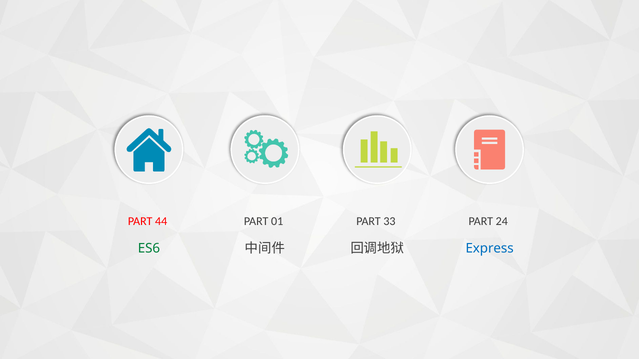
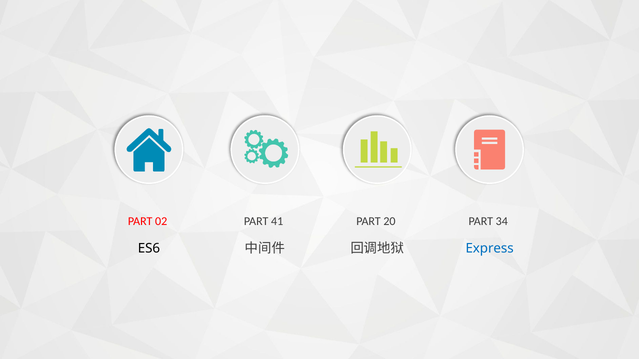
44: 44 -> 02
01: 01 -> 41
33: 33 -> 20
24: 24 -> 34
ES6 colour: green -> black
